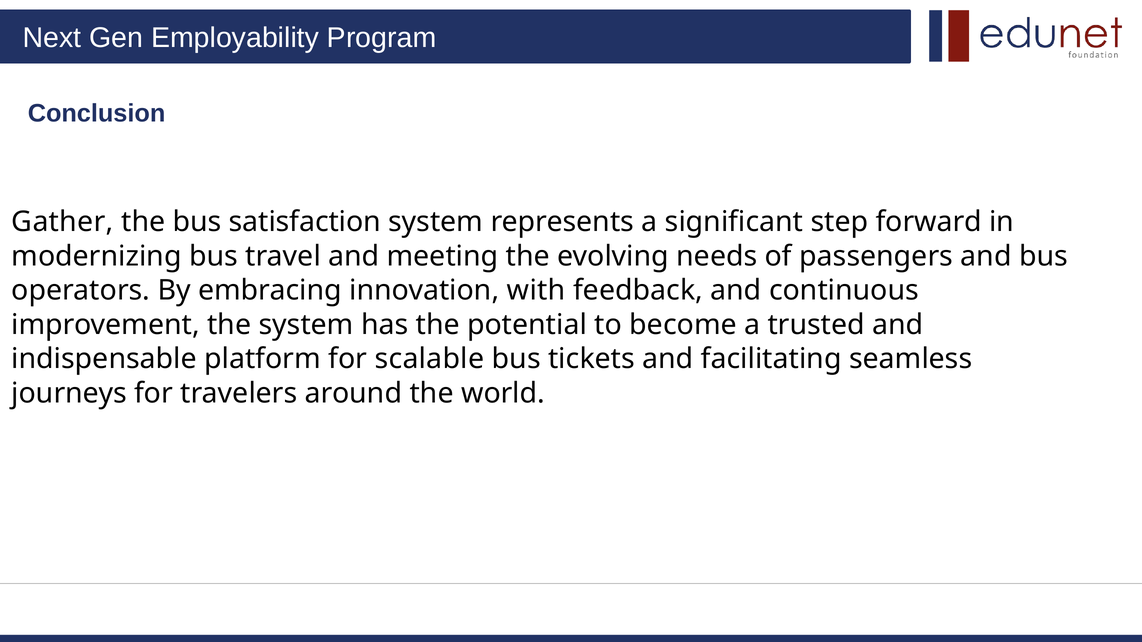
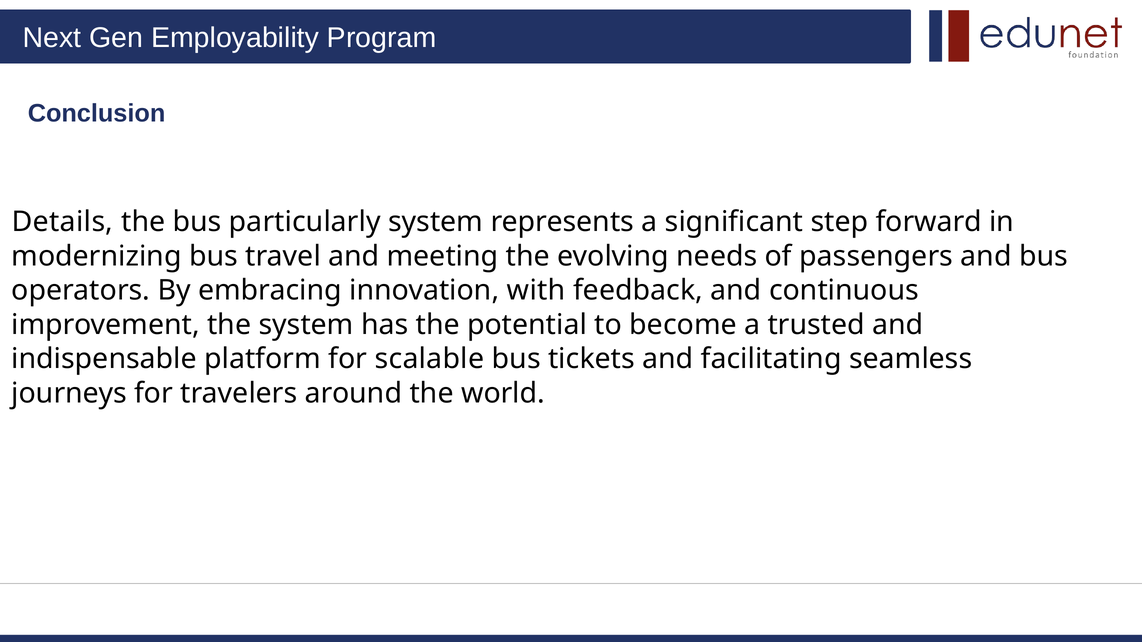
Gather: Gather -> Details
satisfaction: satisfaction -> particularly
